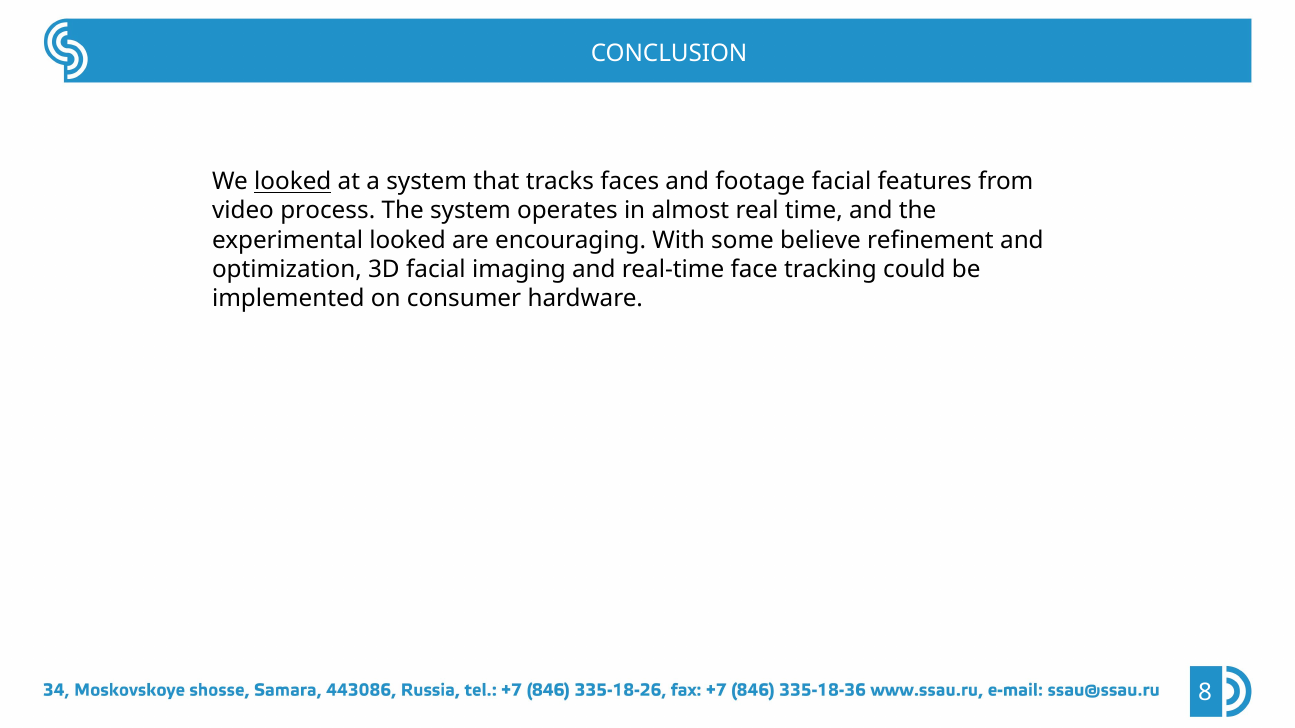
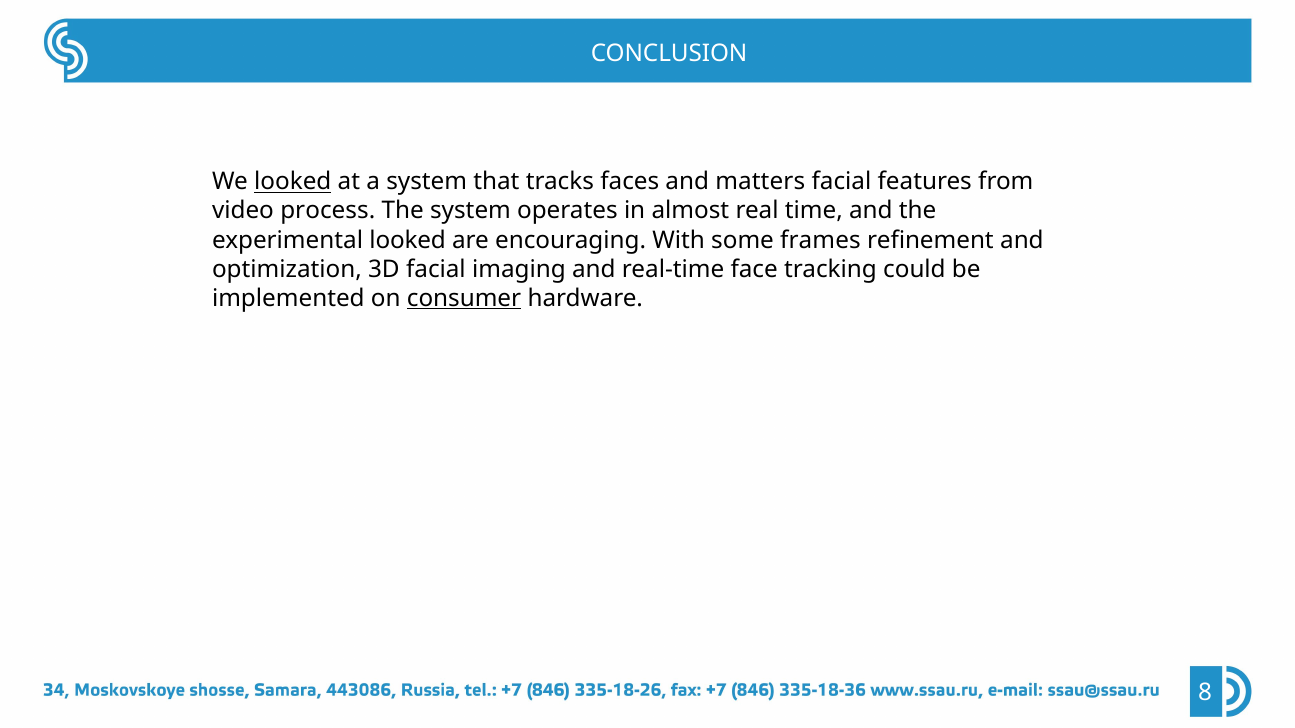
footage: footage -> matters
believe: believe -> frames
consumer underline: none -> present
